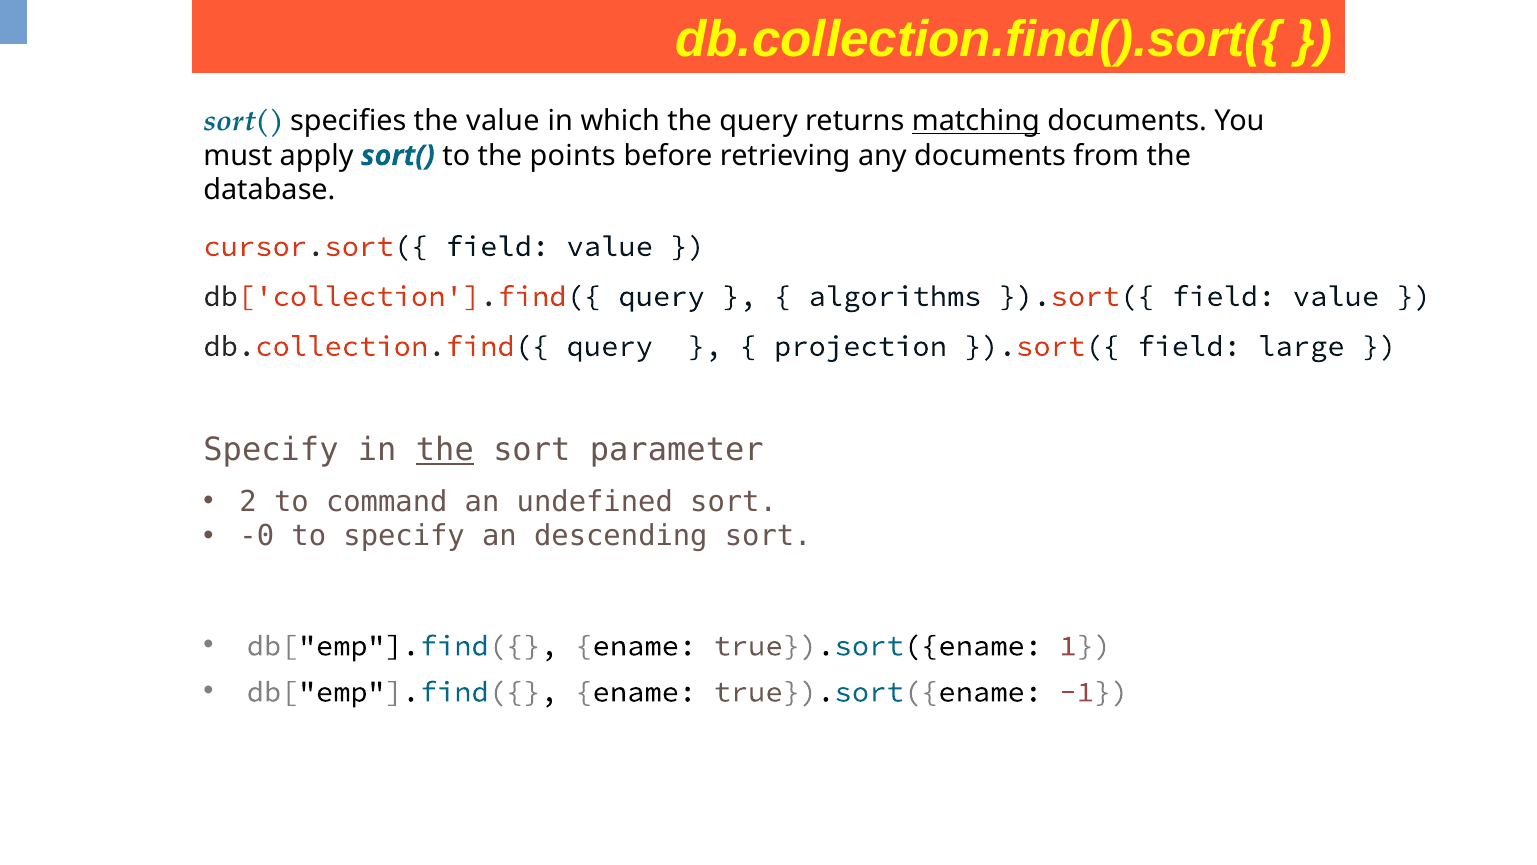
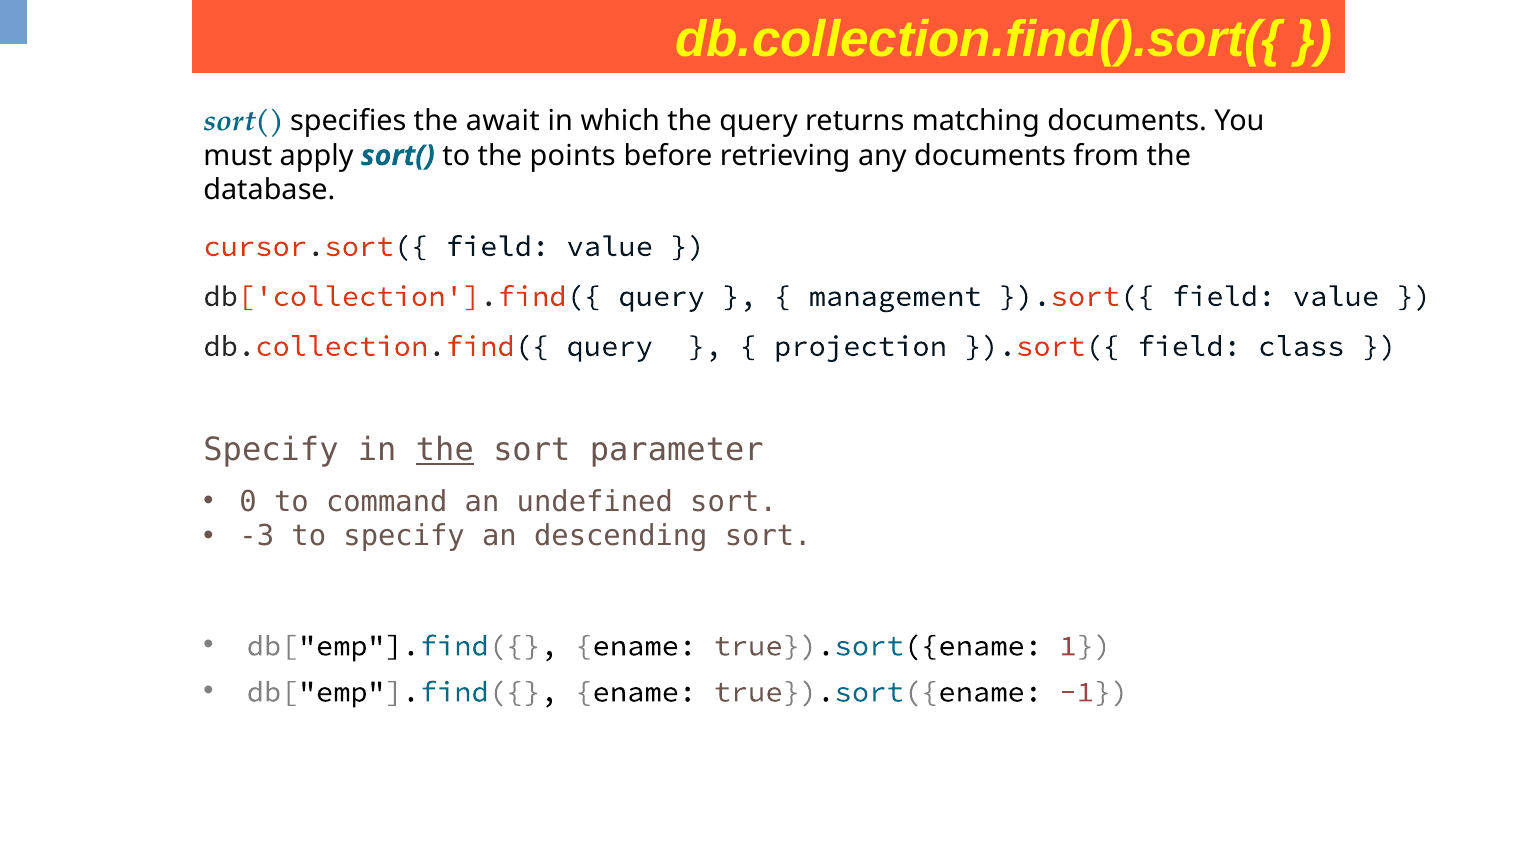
the value: value -> await
matching underline: present -> none
algorithms: algorithms -> management
large: large -> class
2: 2 -> 0
-0: -0 -> -3
